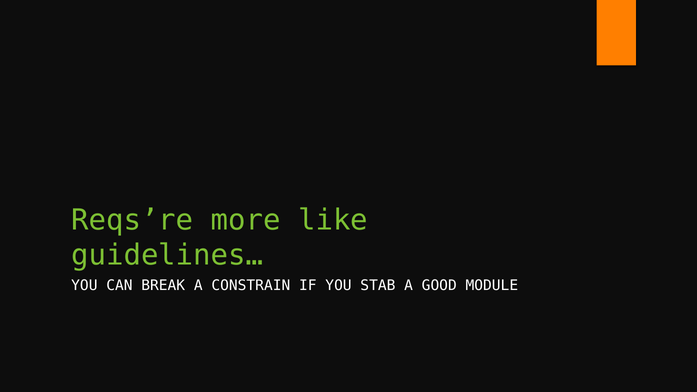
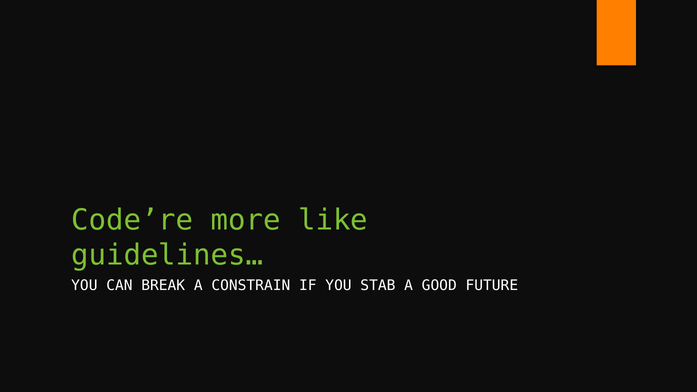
Reqs’re: Reqs’re -> Code’re
MODULE: MODULE -> FUTURE
